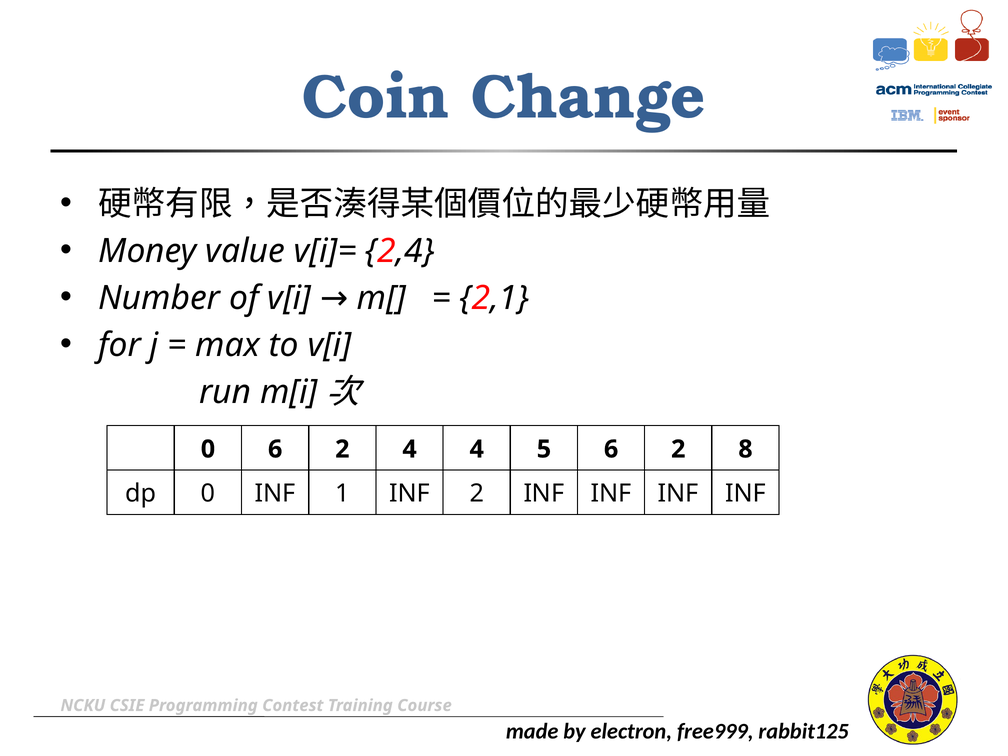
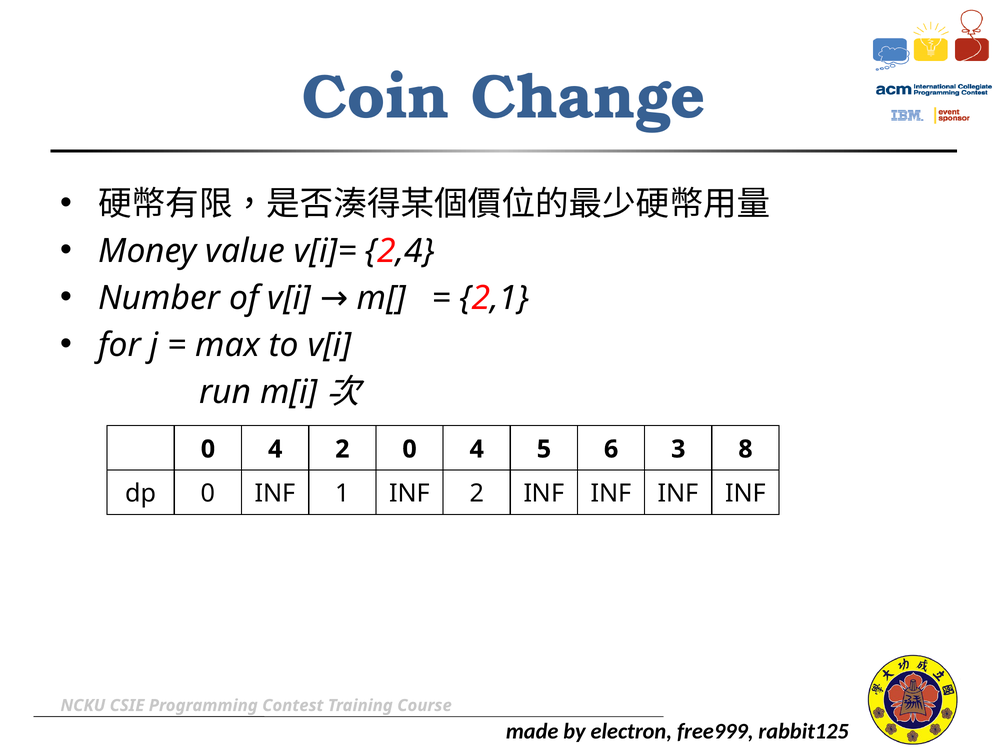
6 at (275, 449): 6 -> 4
2 4: 4 -> 0
5 6 2: 2 -> 3
